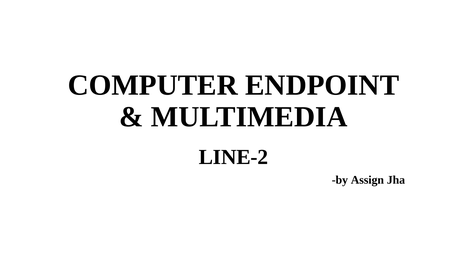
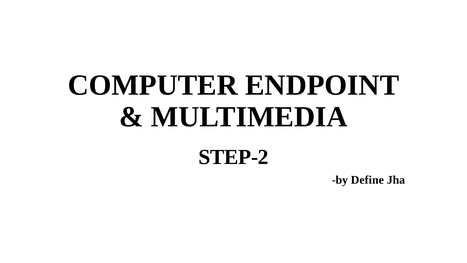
LINE-2: LINE-2 -> STEP-2
Assign: Assign -> Define
